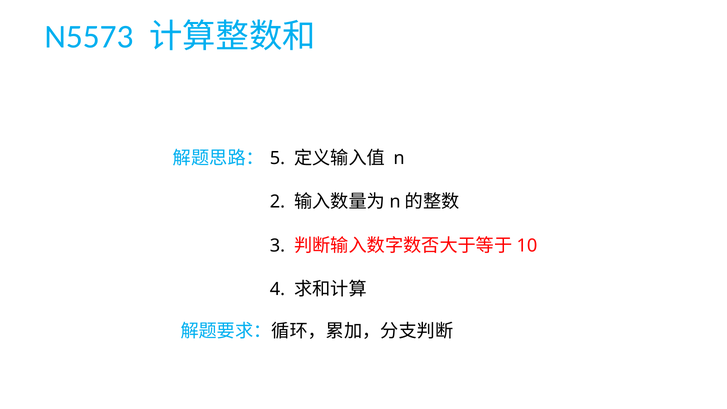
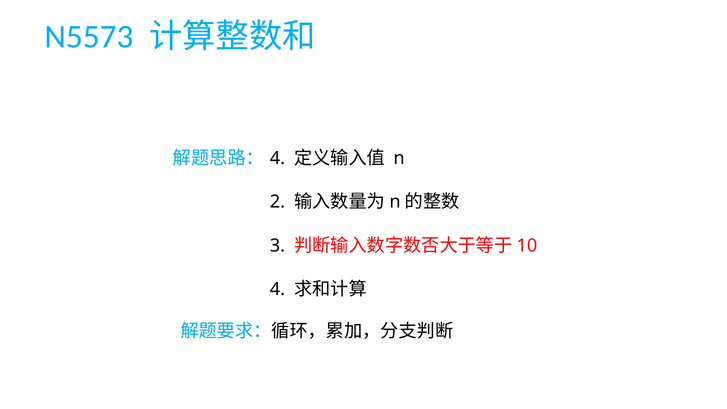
5 at (277, 158): 5 -> 4
